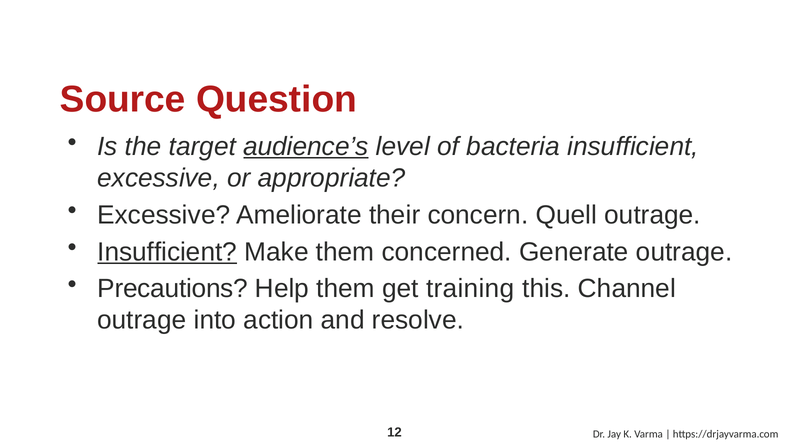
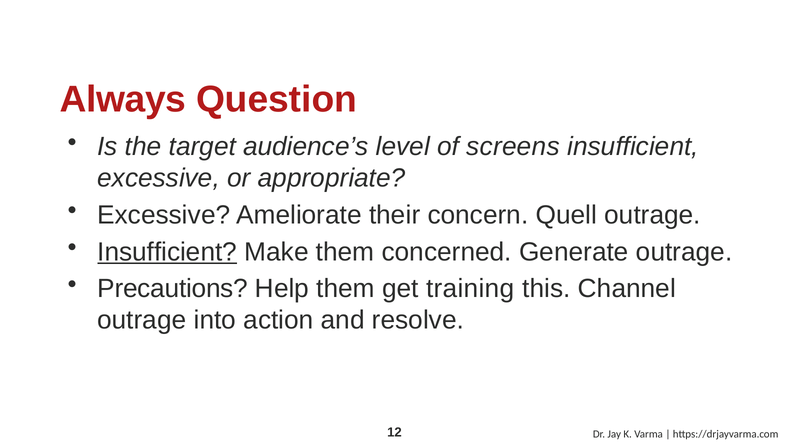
Source: Source -> Always
audience’s underline: present -> none
bacteria: bacteria -> screens
